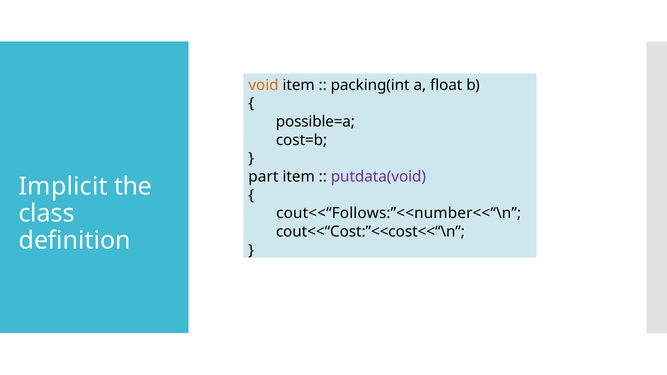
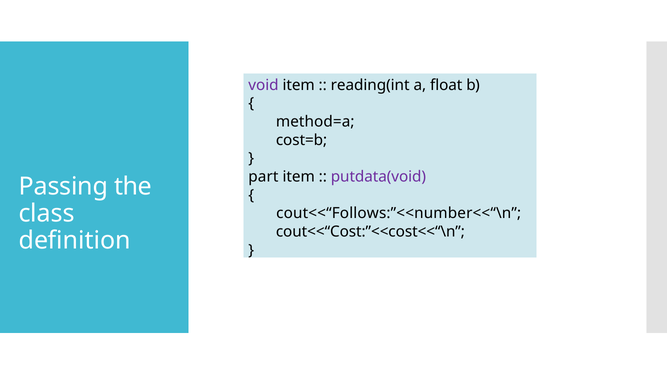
void colour: orange -> purple
packing(int: packing(int -> reading(int
possible=a: possible=a -> method=a
Implicit: Implicit -> Passing
